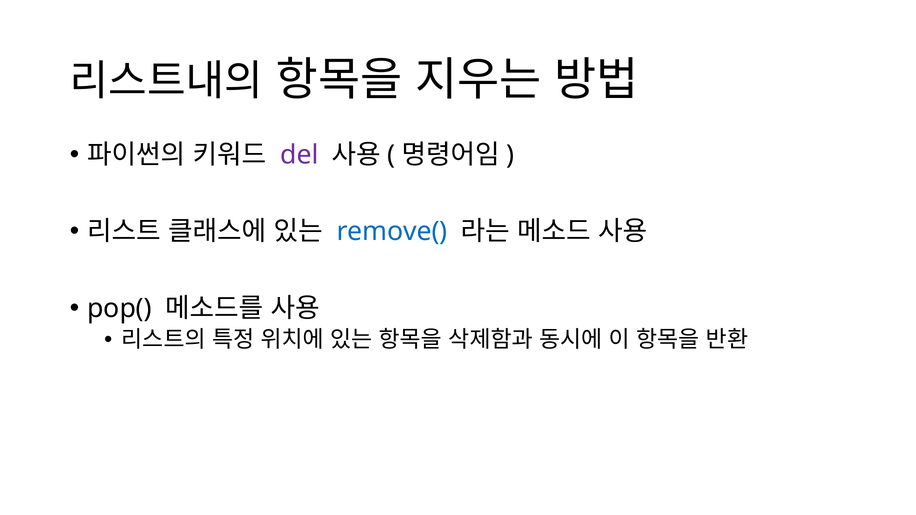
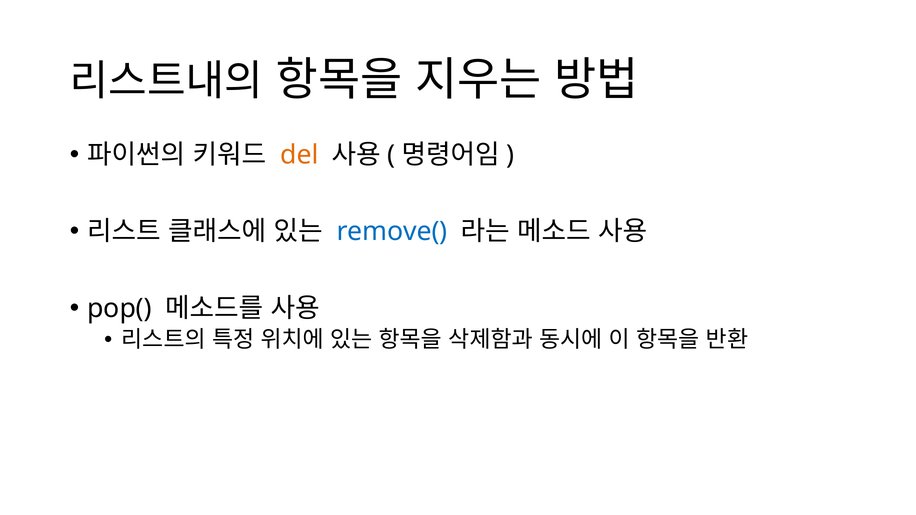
del colour: purple -> orange
